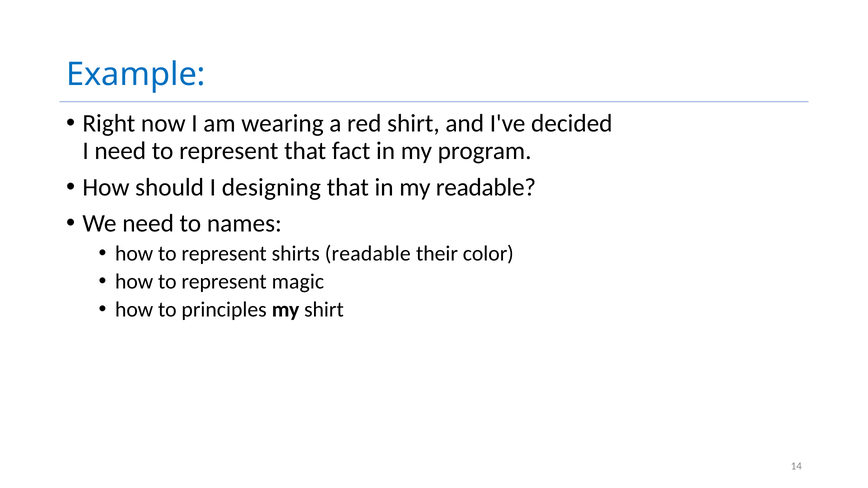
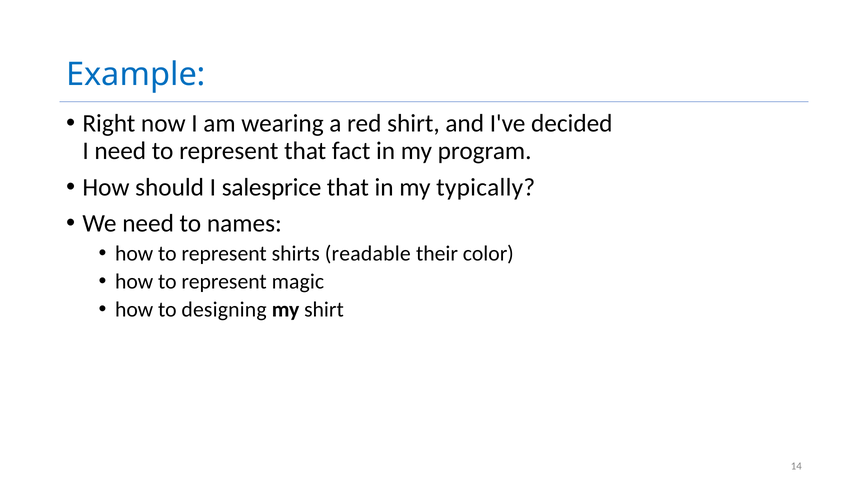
designing: designing -> salesprice
my readable: readable -> typically
principles: principles -> designing
